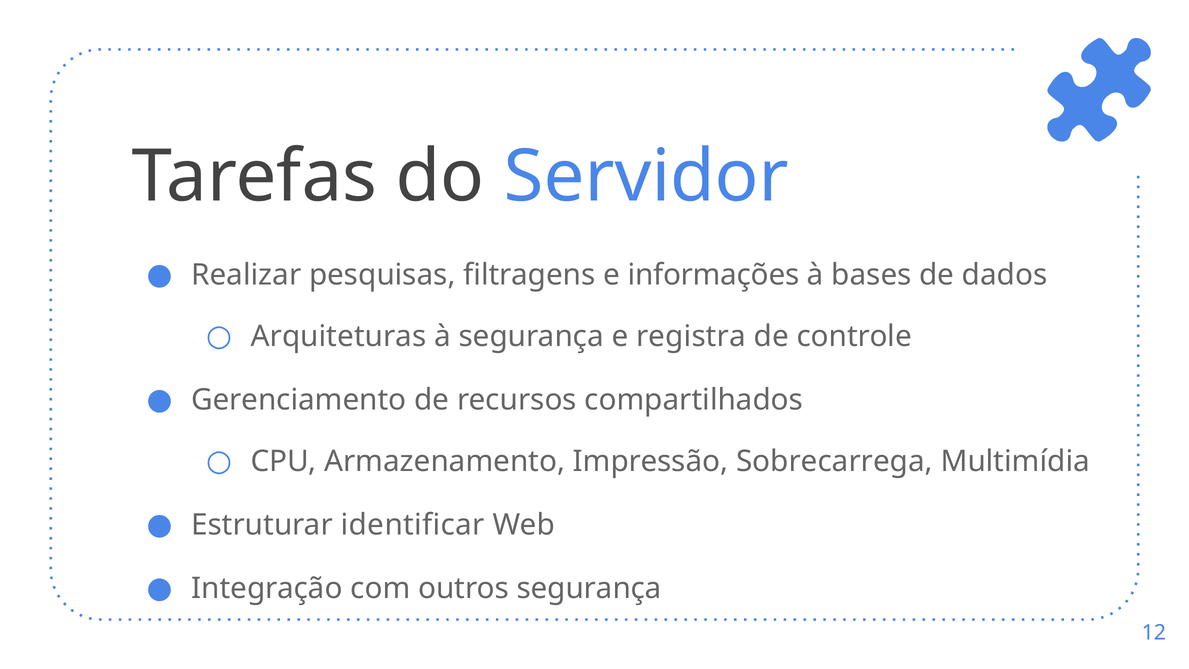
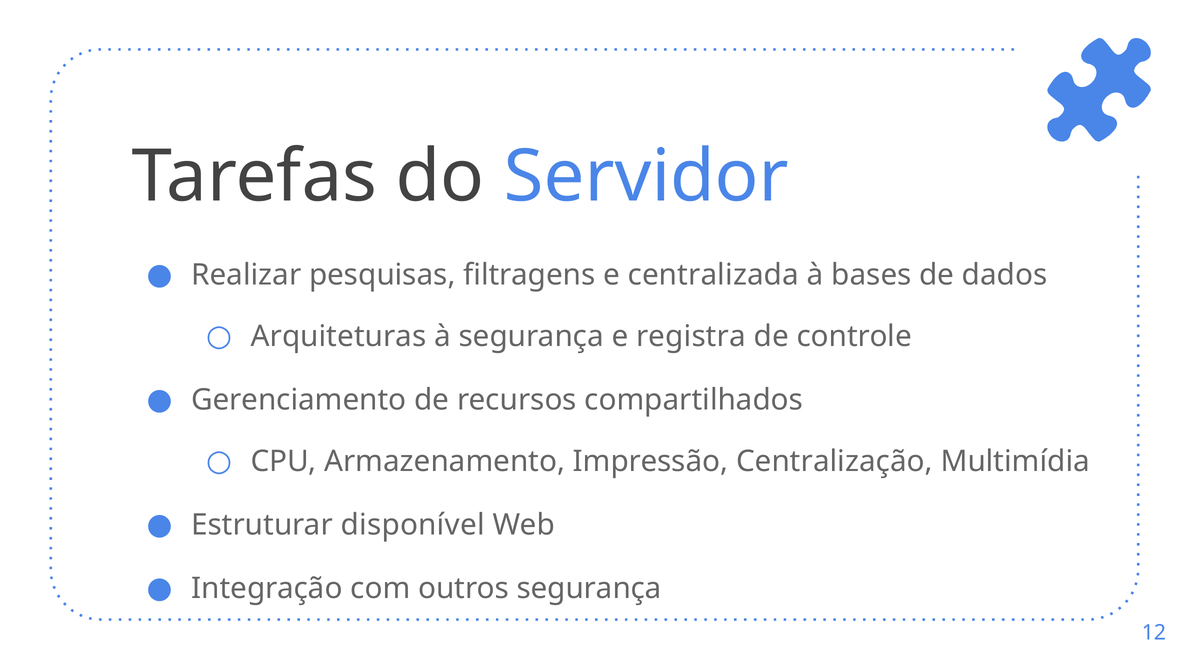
informações: informações -> centralizada
Sobrecarrega: Sobrecarrega -> Centralização
identificar: identificar -> disponível
